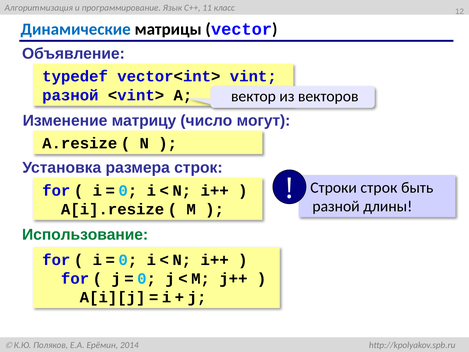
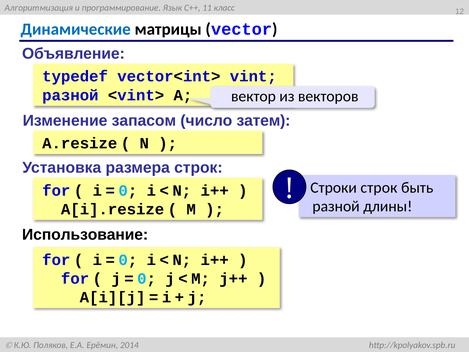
матрицу: матрицу -> запасом
могут: могут -> затем
Использование colour: green -> black
